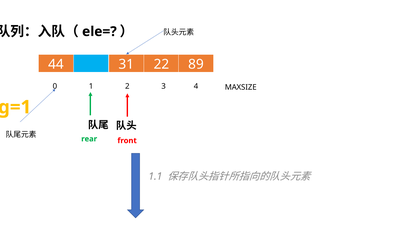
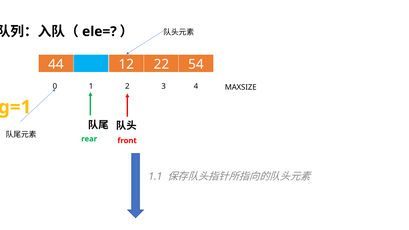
31: 31 -> 12
89: 89 -> 54
